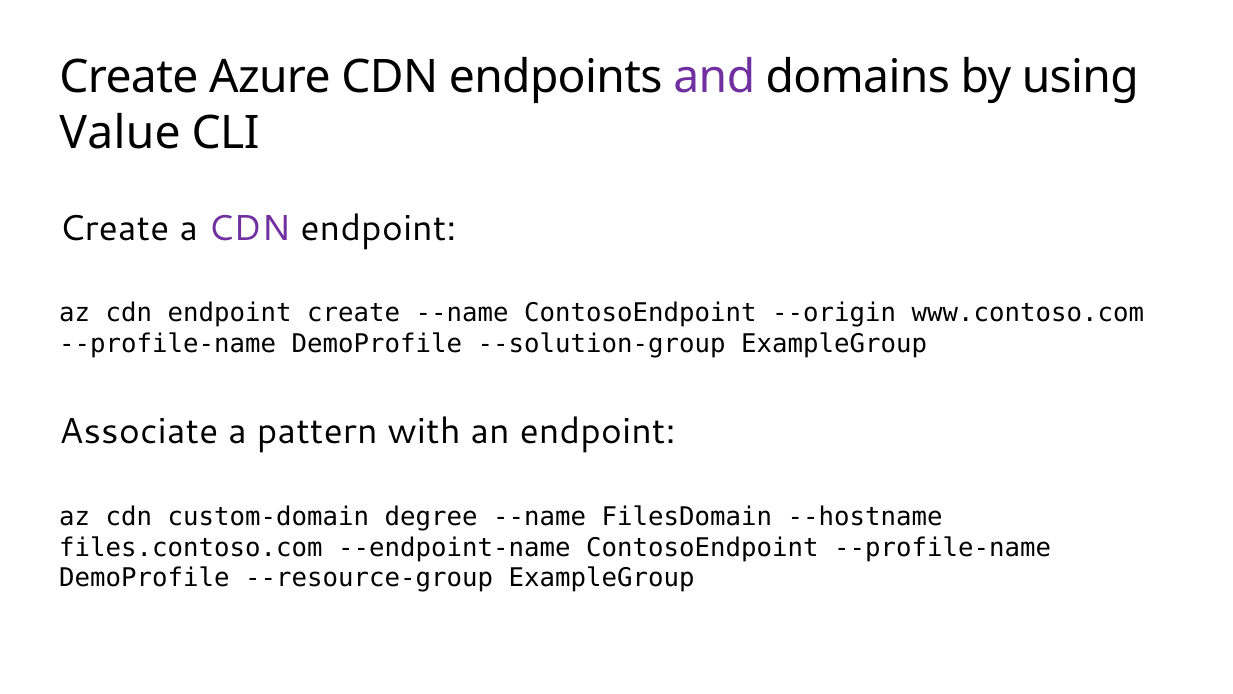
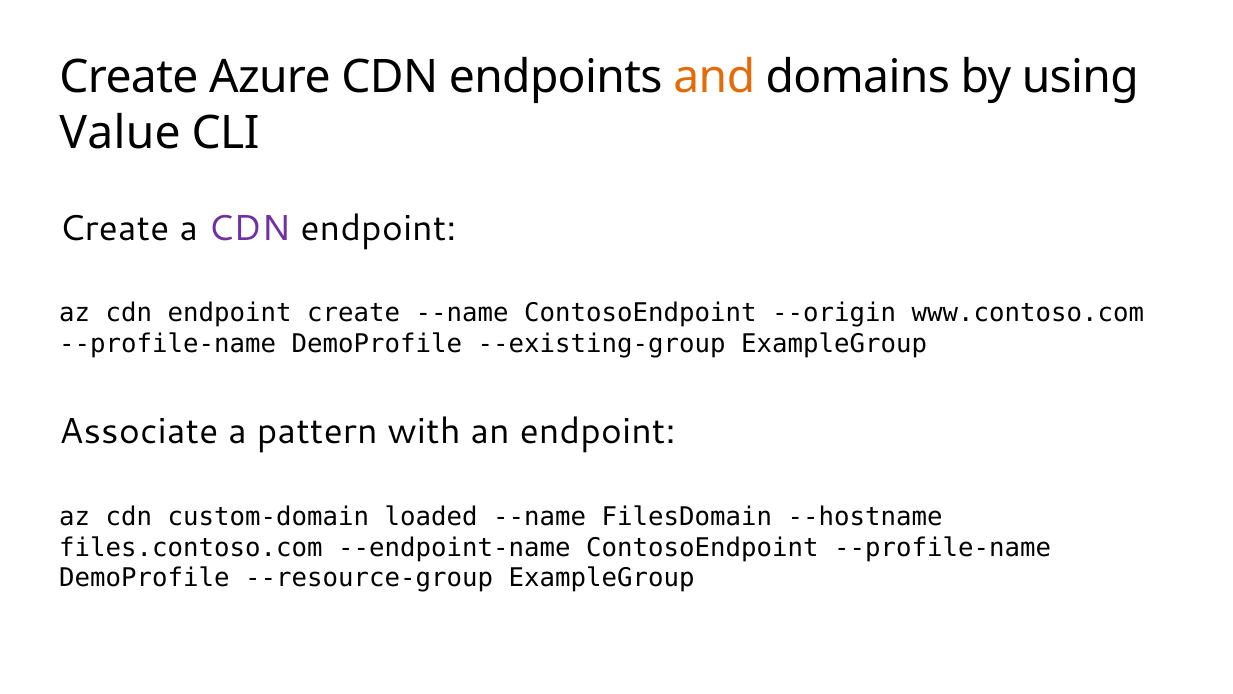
and colour: purple -> orange
--solution-group: --solution-group -> --existing-group
degree: degree -> loaded
